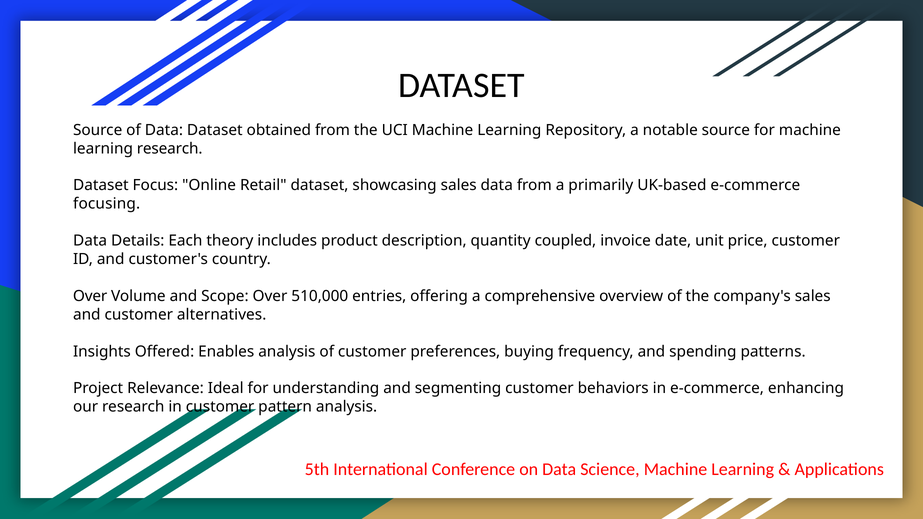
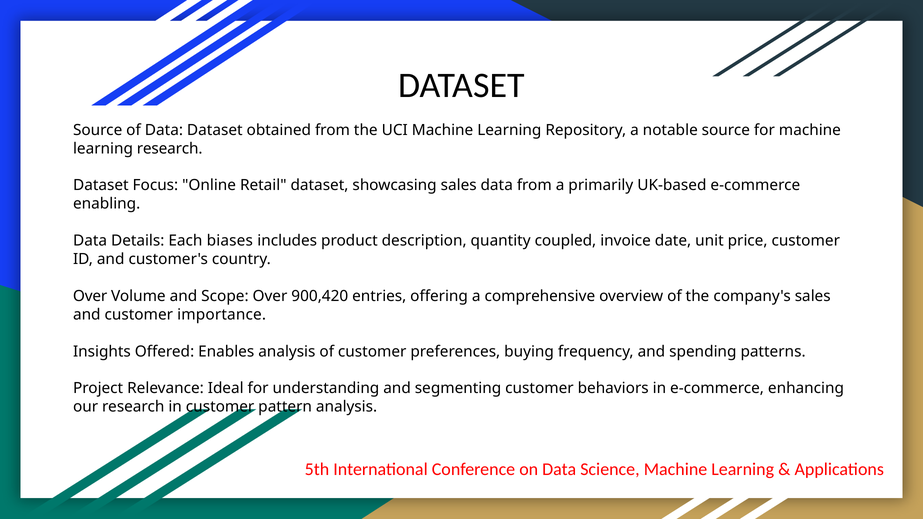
focusing: focusing -> enabling
theory: theory -> biases
510,000: 510,000 -> 900,420
alternatives: alternatives -> importance
